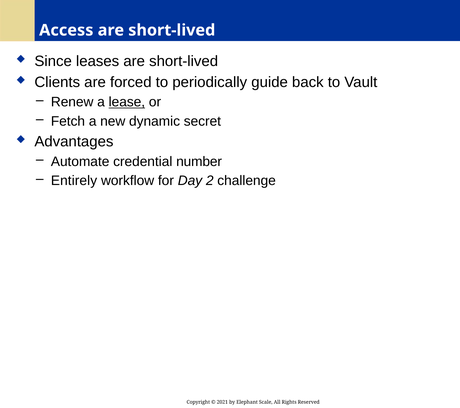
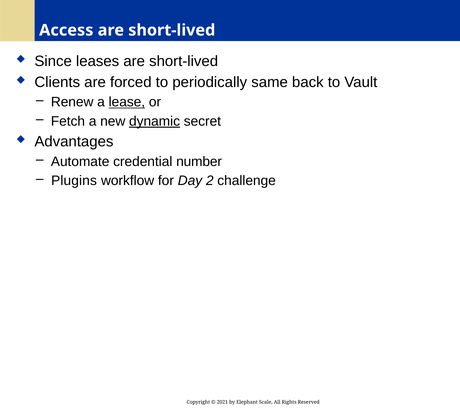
guide: guide -> same
dynamic underline: none -> present
Entirely: Entirely -> Plugins
